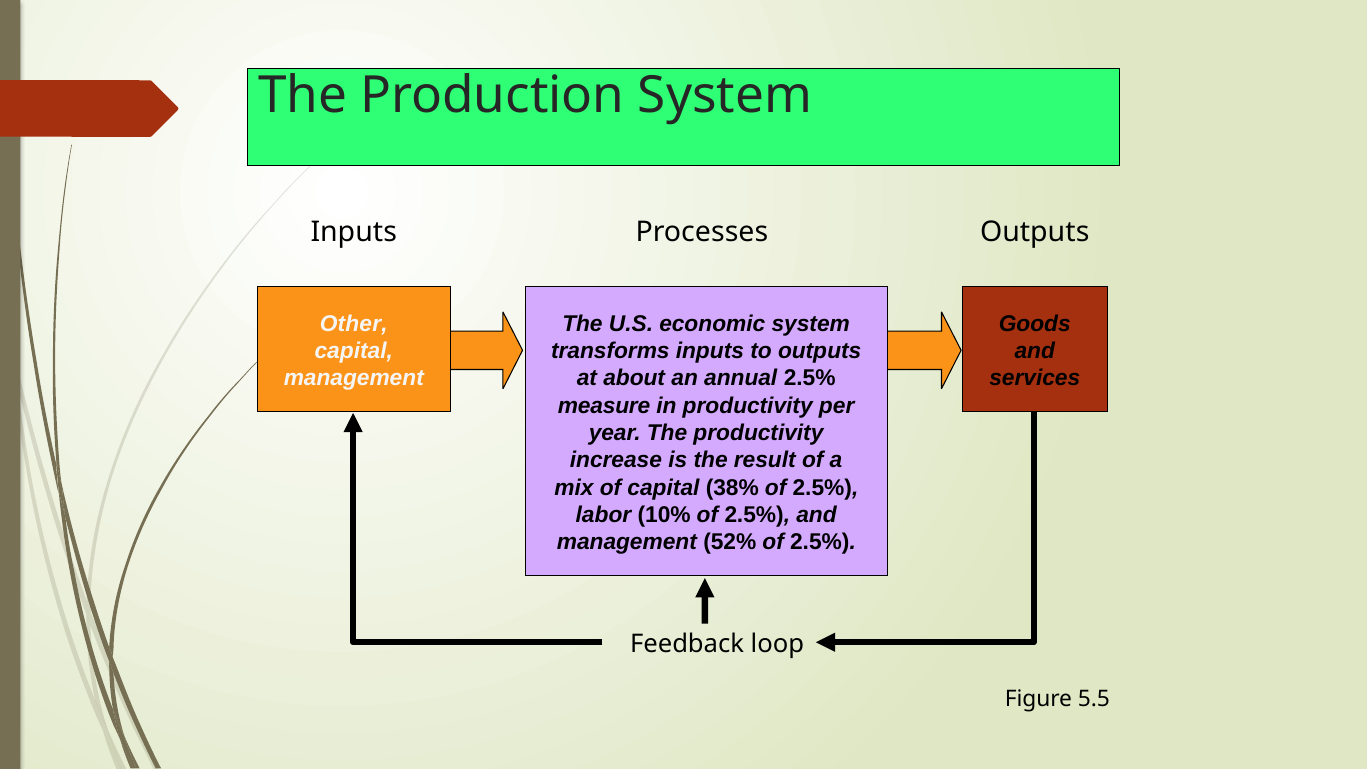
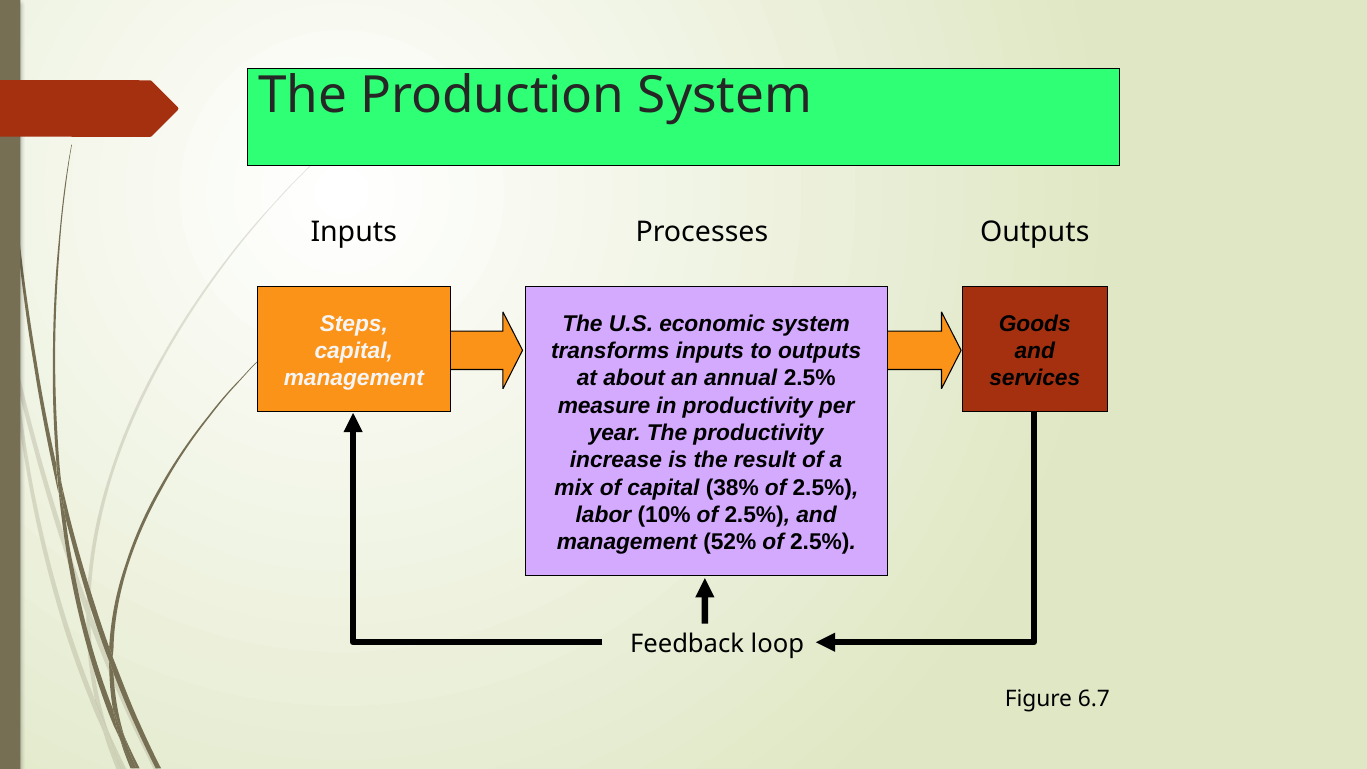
Other: Other -> Steps
5.5: 5.5 -> 6.7
